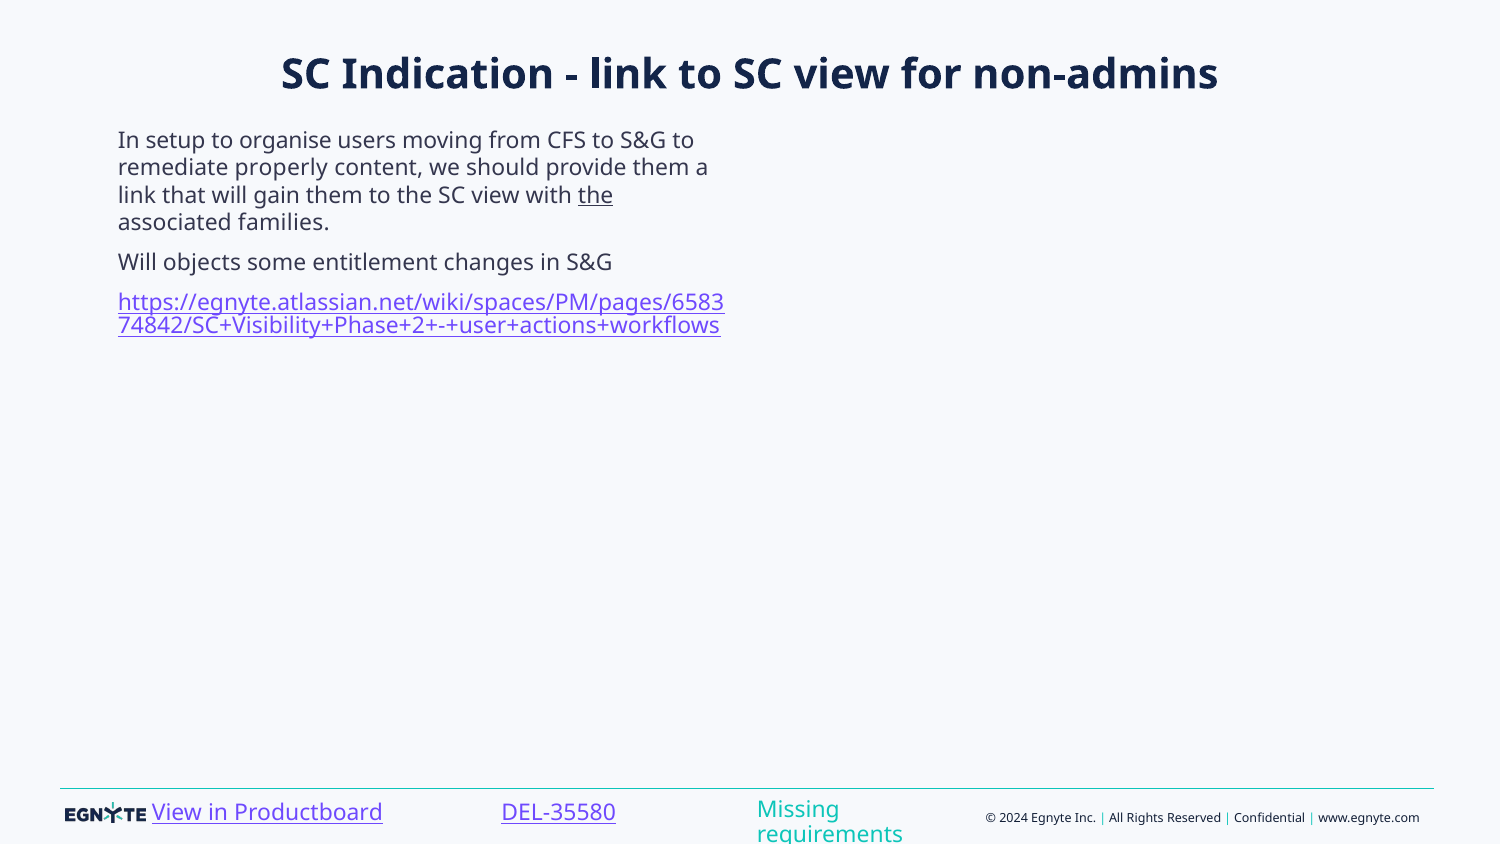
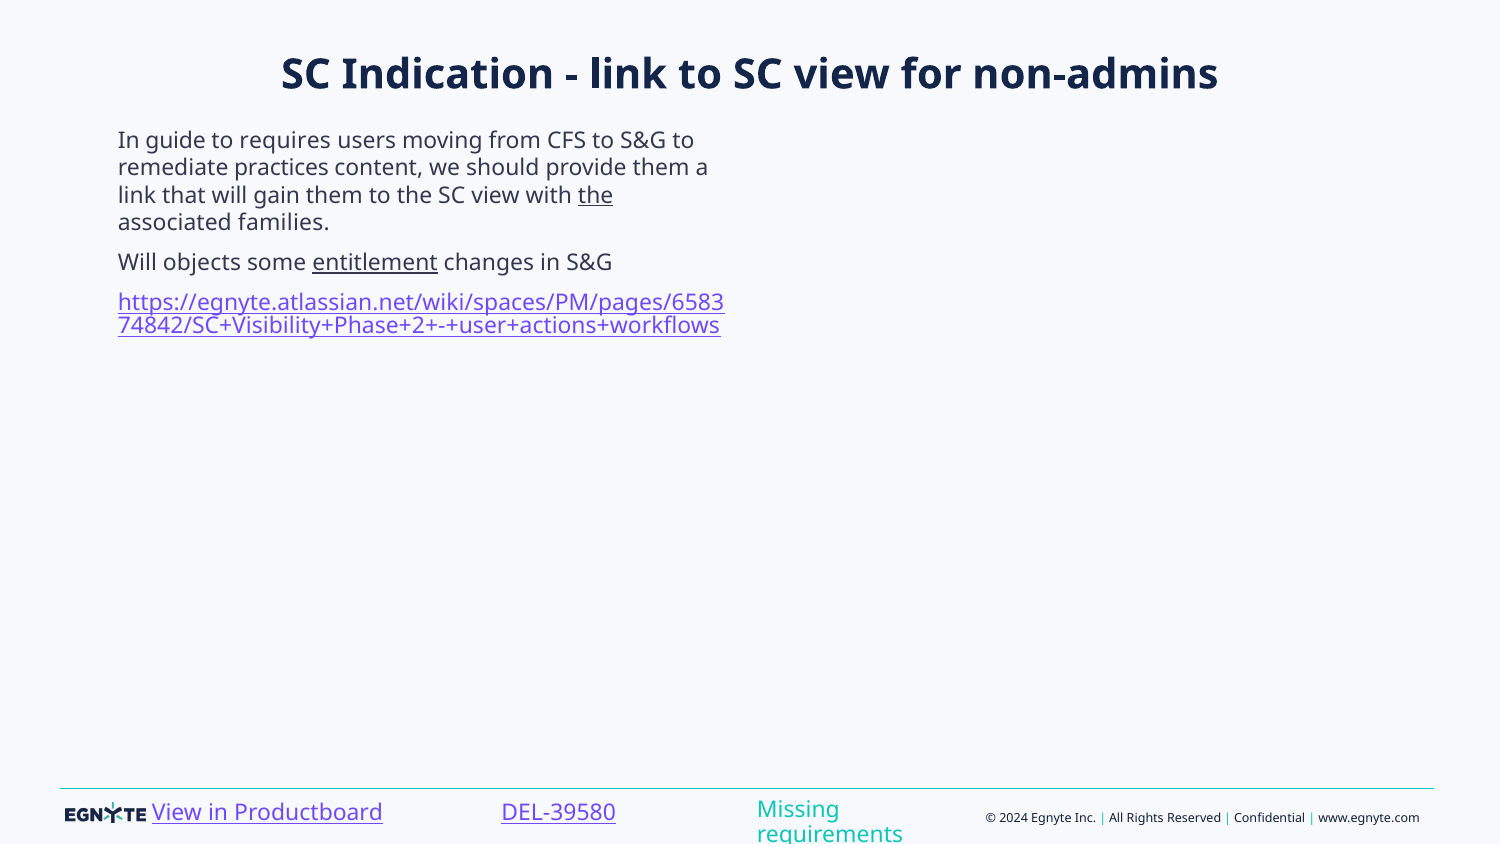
setup: setup -> guide
organise: organise -> requires
properly: properly -> practices
entitlement underline: none -> present
DEL-35580: DEL-35580 -> DEL-39580
